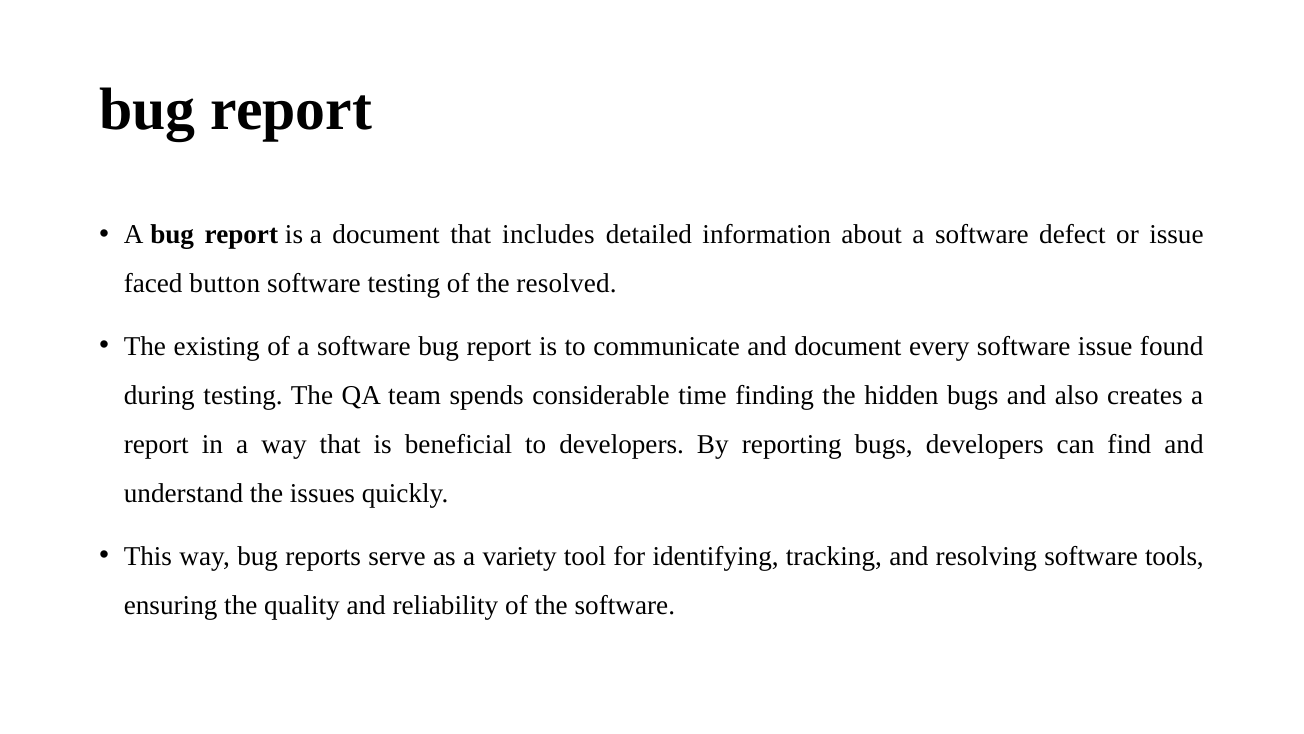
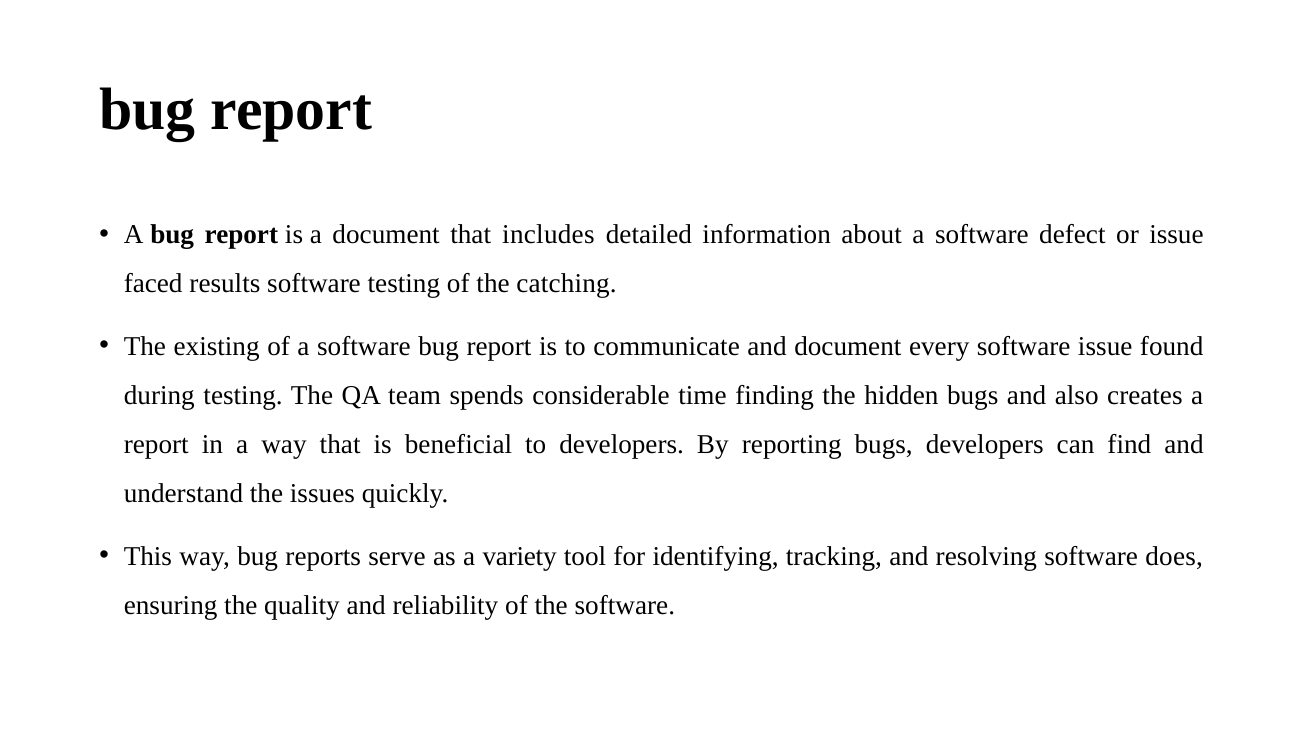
button: button -> results
resolved: resolved -> catching
tools: tools -> does
